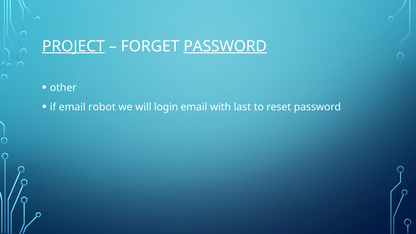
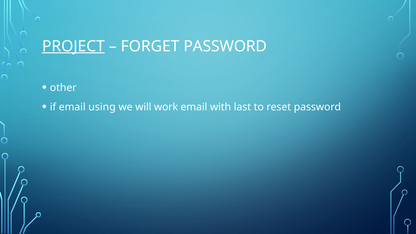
PASSWORD at (225, 46) underline: present -> none
robot: robot -> using
login: login -> work
